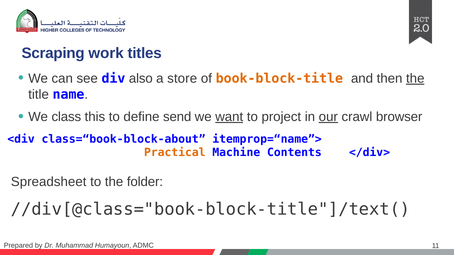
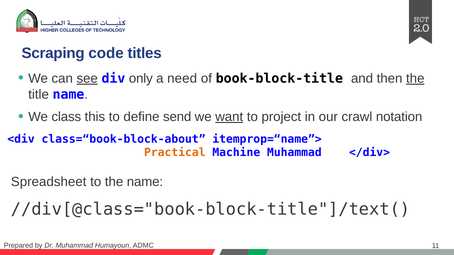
work: work -> code
see underline: none -> present
also: also -> only
store: store -> need
book-block-title colour: orange -> black
our underline: present -> none
browser: browser -> notation
Machine Contents: Contents -> Muhammad
the folder: folder -> name
